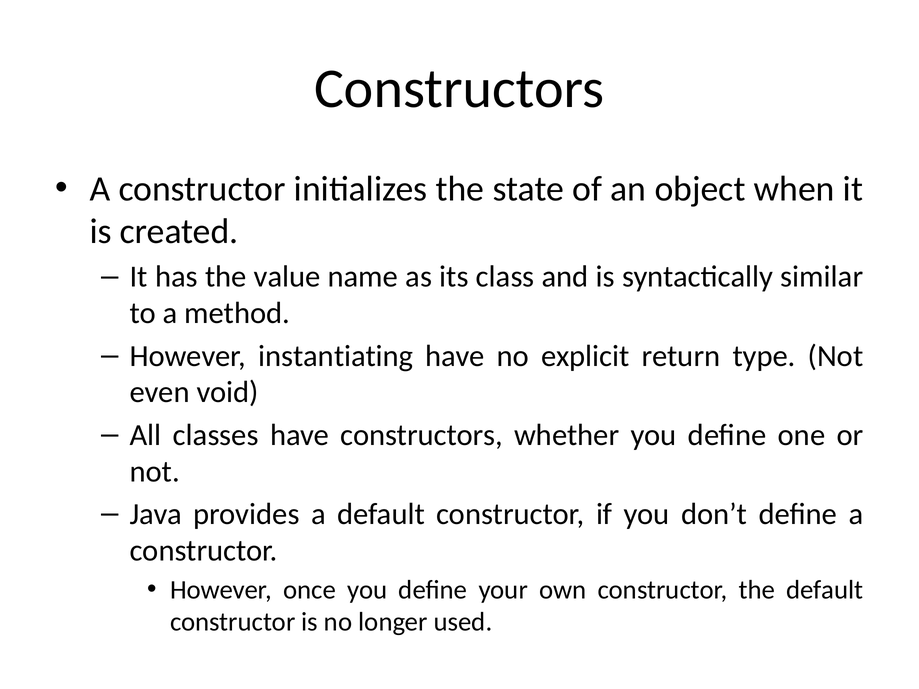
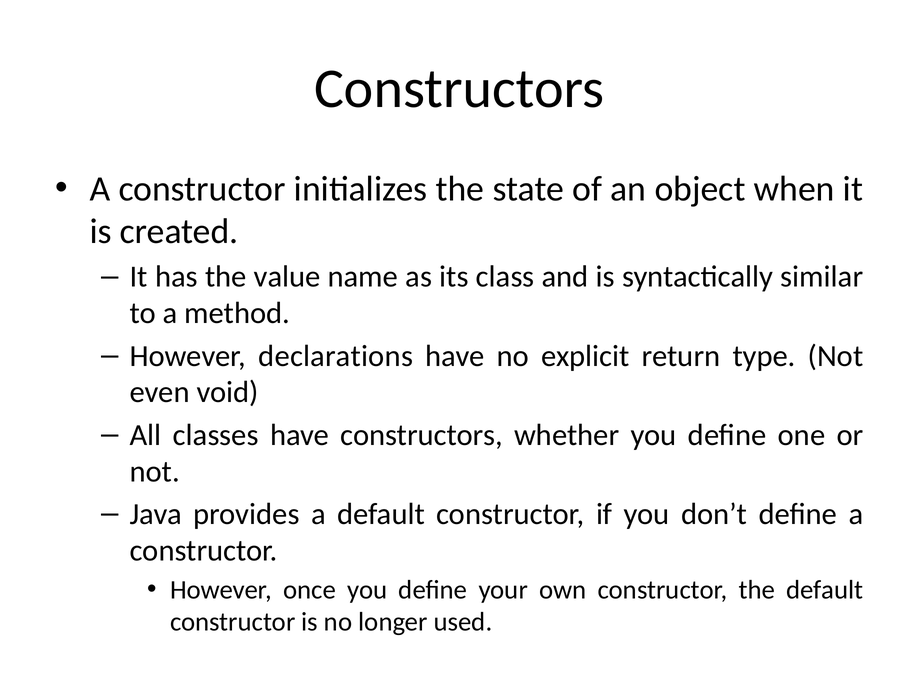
instantiating: instantiating -> declarations
